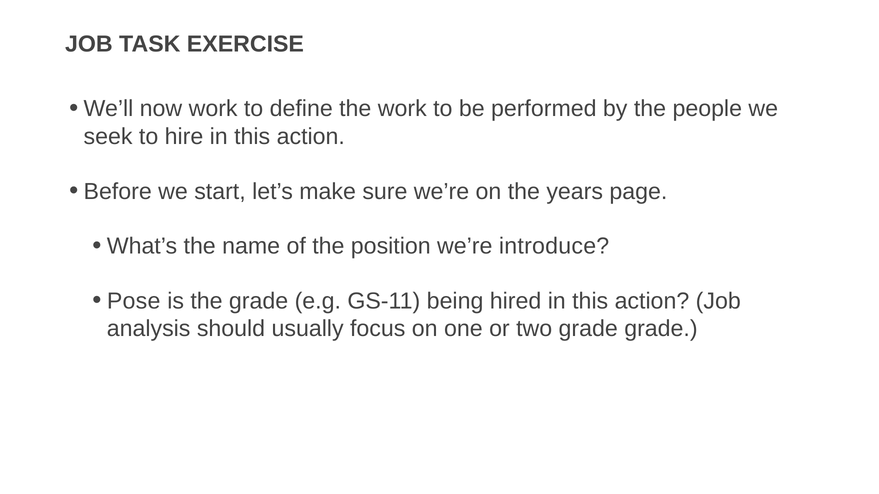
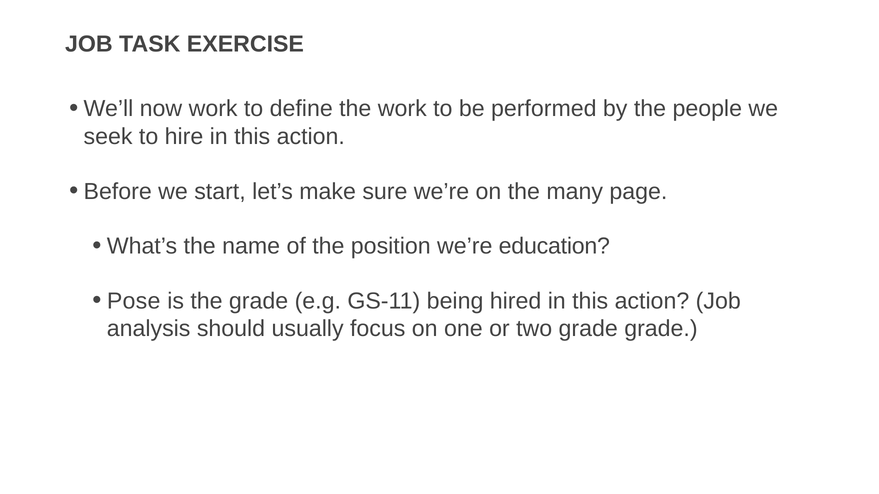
years: years -> many
introduce: introduce -> education
